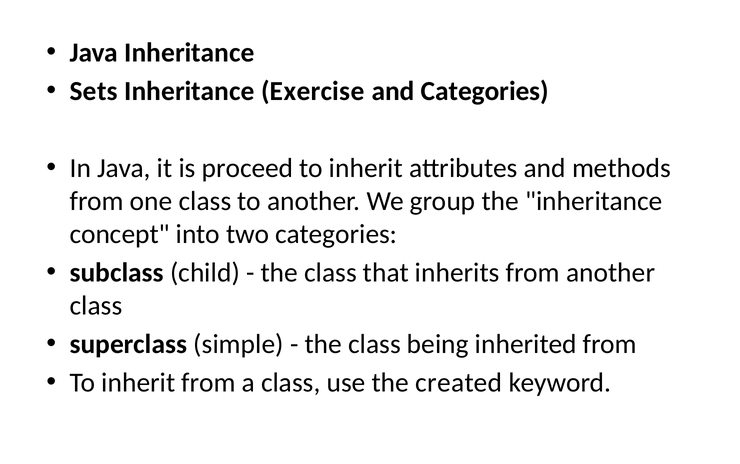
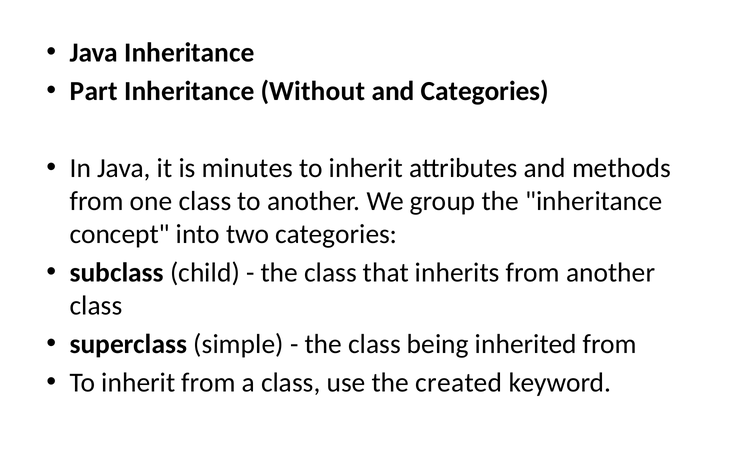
Sets: Sets -> Part
Exercise: Exercise -> Without
proceed: proceed -> minutes
